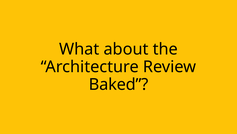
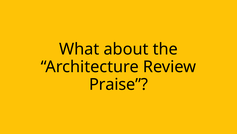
Baked: Baked -> Praise
